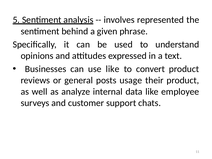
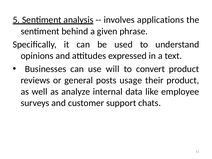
represented: represented -> applications
use like: like -> will
